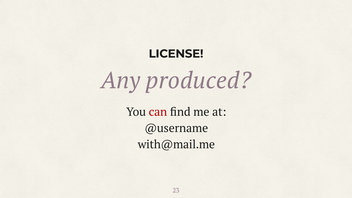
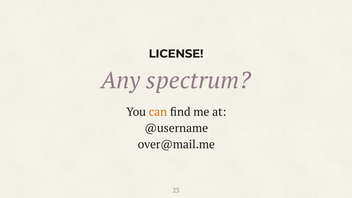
produced: produced -> spectrum
can colour: red -> orange
with@mail.me: with@mail.me -> over@mail.me
